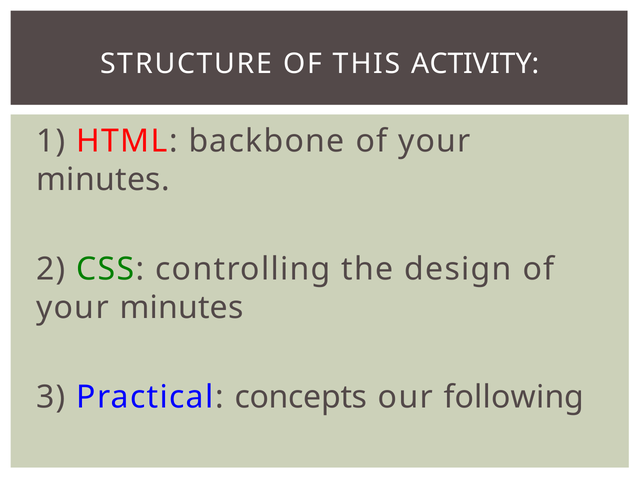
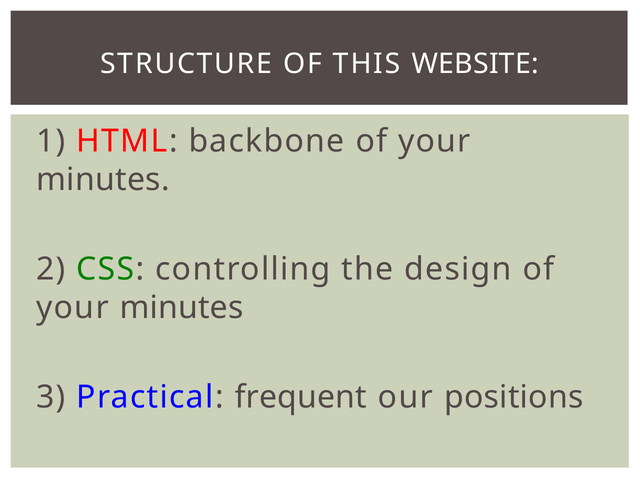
ACTIVITY: ACTIVITY -> WEBSITE
concepts: concepts -> frequent
following: following -> positions
